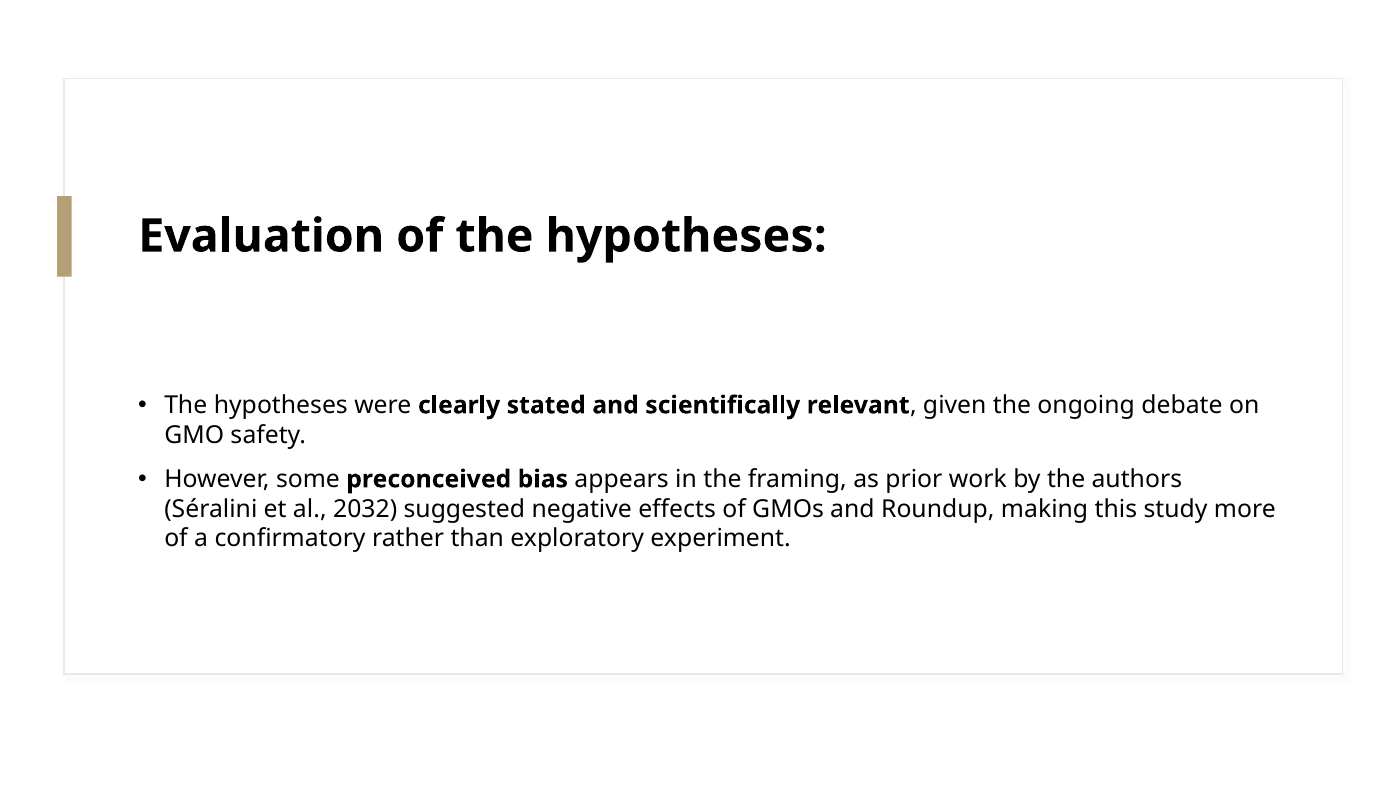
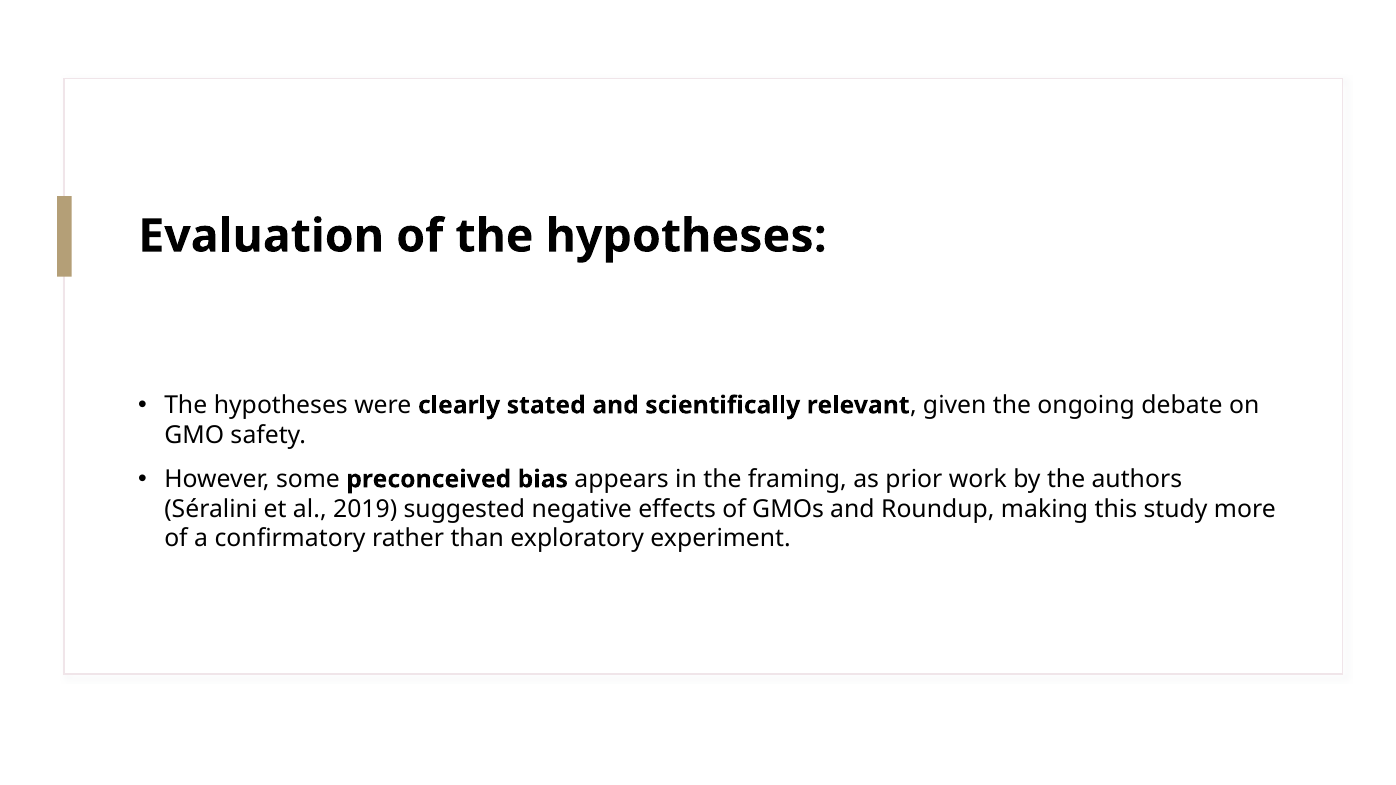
2032: 2032 -> 2019
